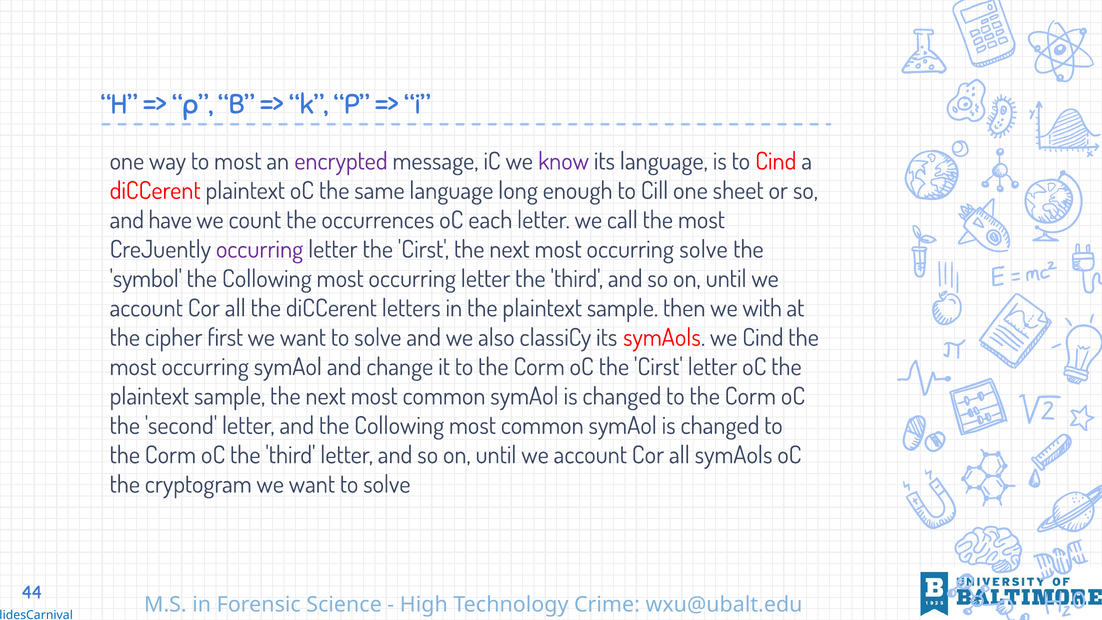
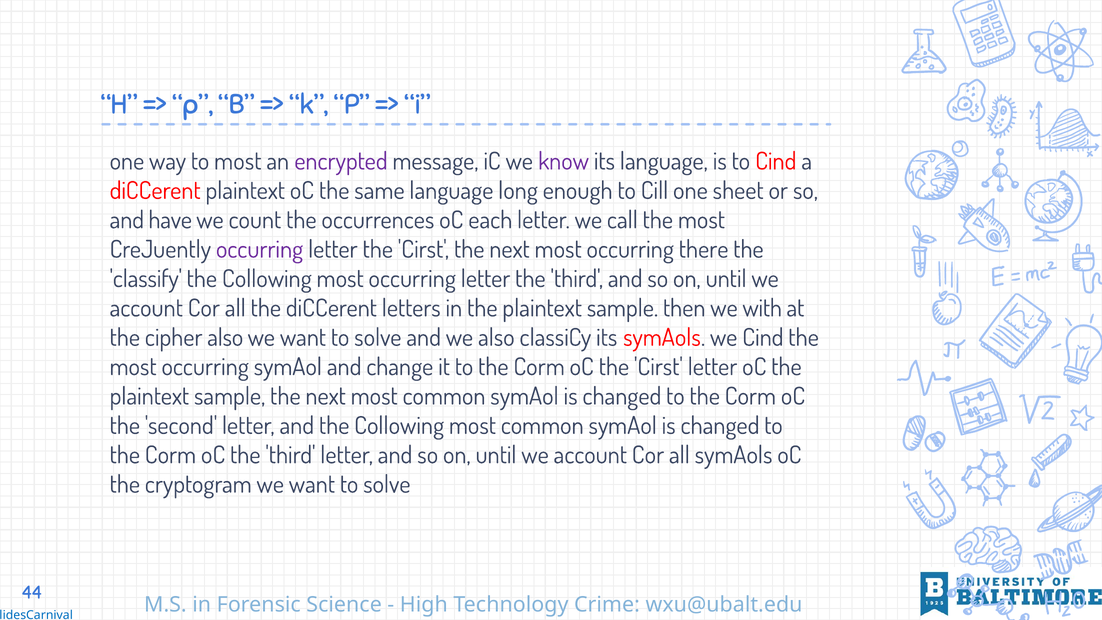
occurring solve: solve -> there
symbol: symbol -> classify
cipher first: first -> also
